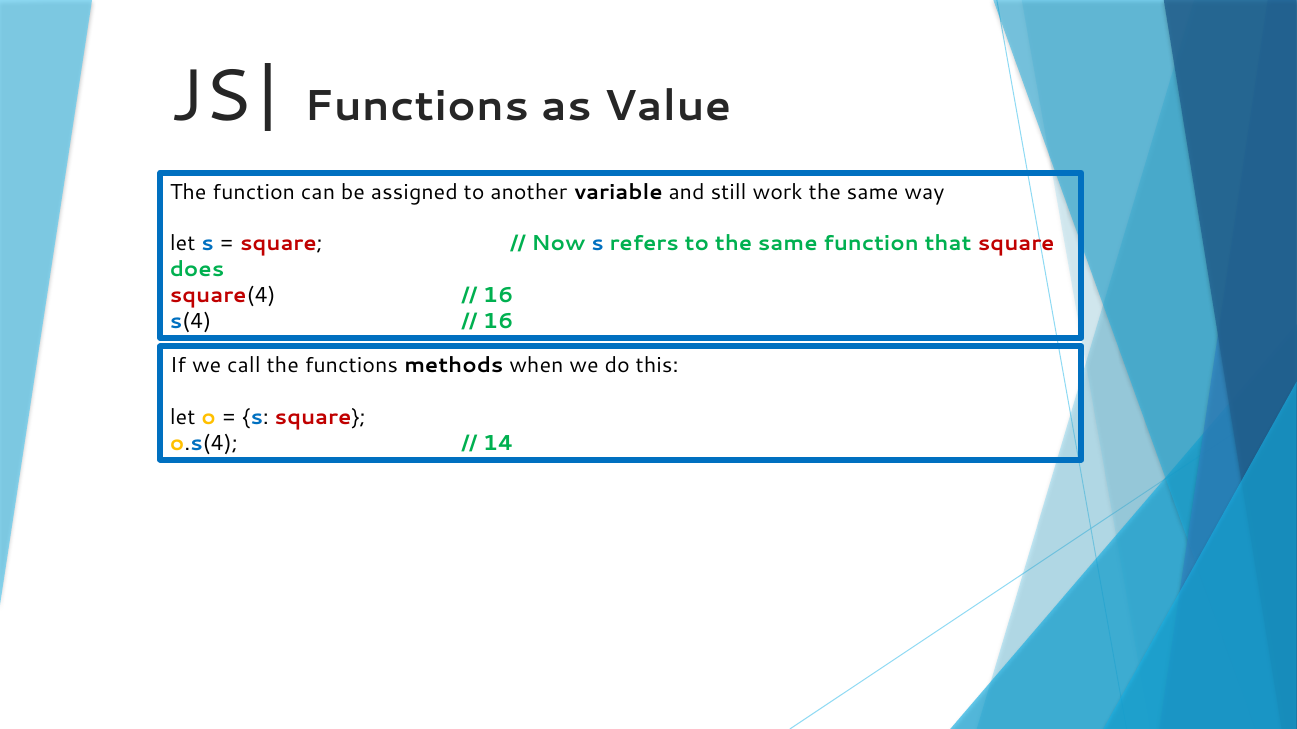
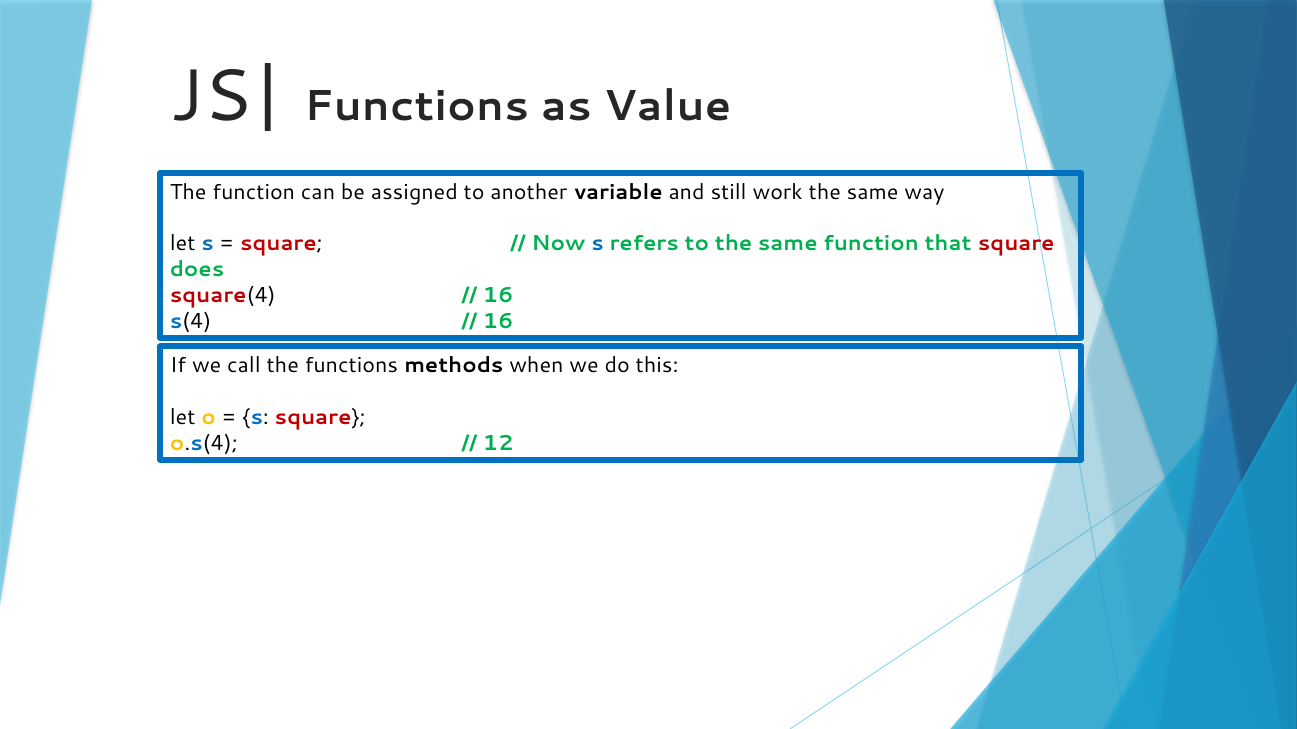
14: 14 -> 12
